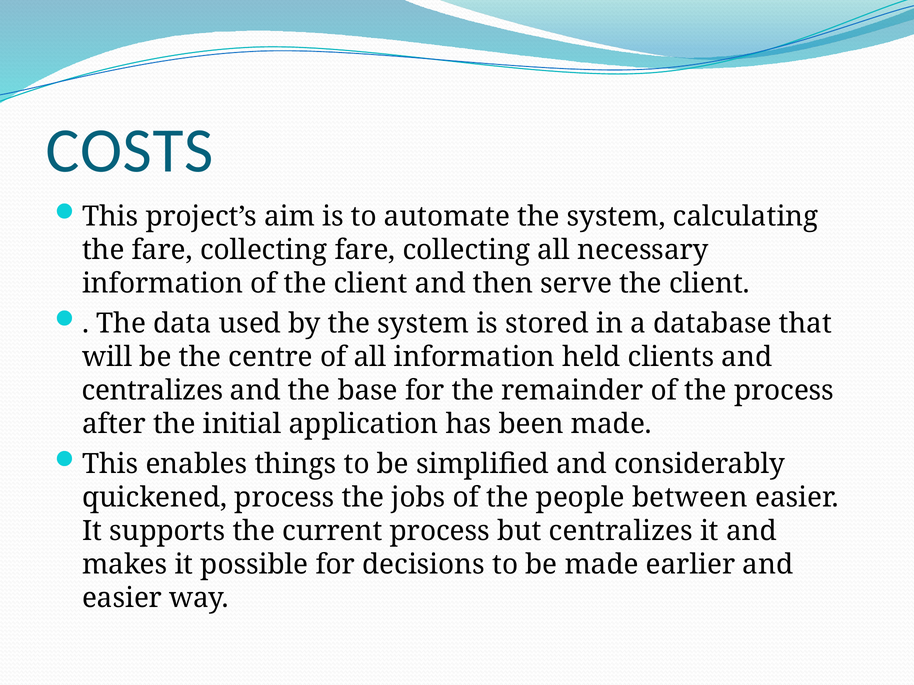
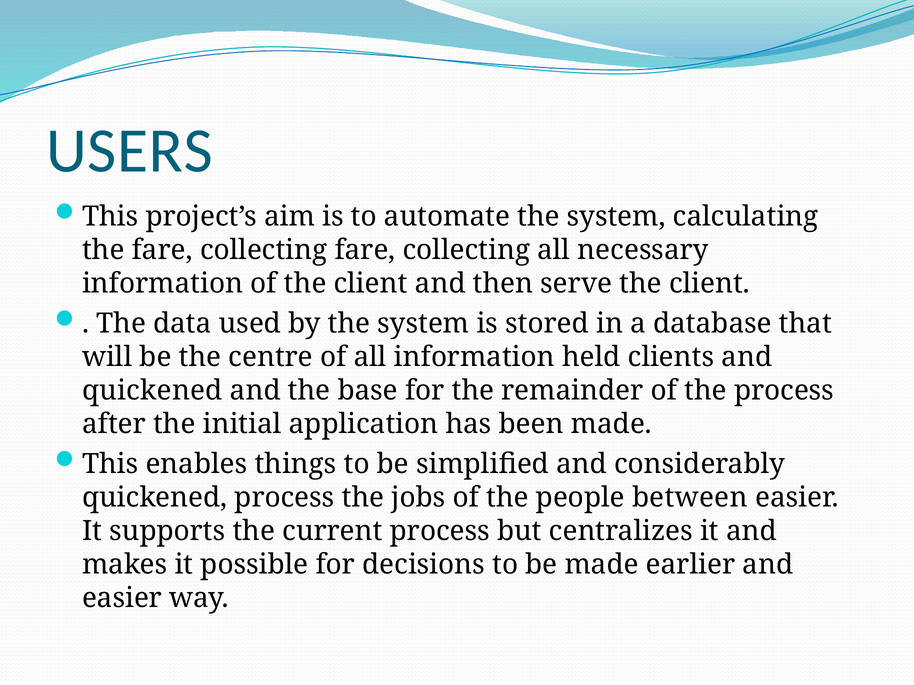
COSTS: COSTS -> USERS
centralizes at (153, 391): centralizes -> quickened
